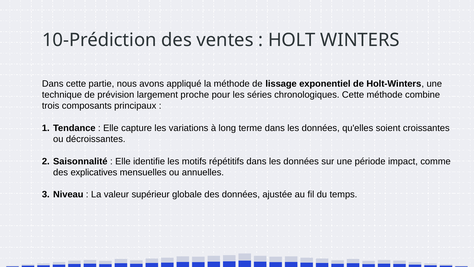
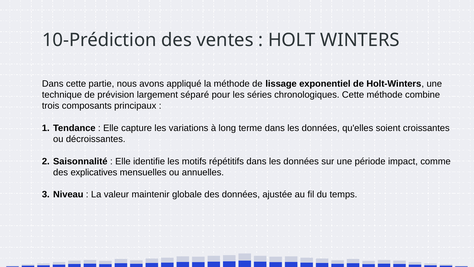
proche: proche -> séparé
supérieur: supérieur -> maintenir
